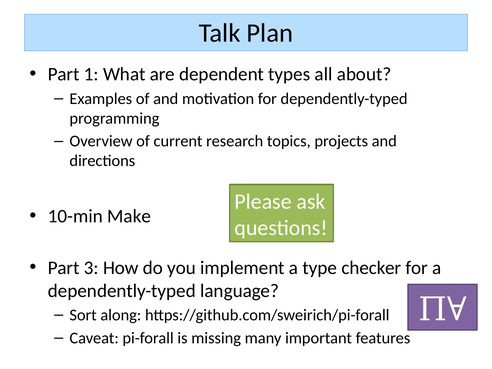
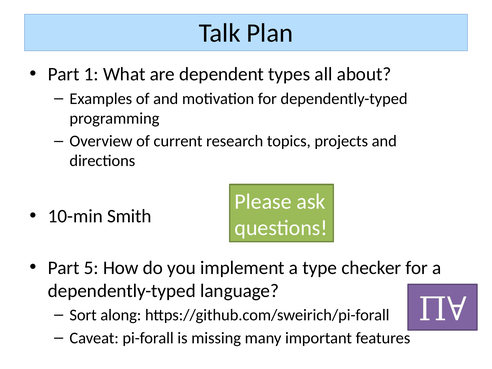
Make: Make -> Smith
3: 3 -> 5
